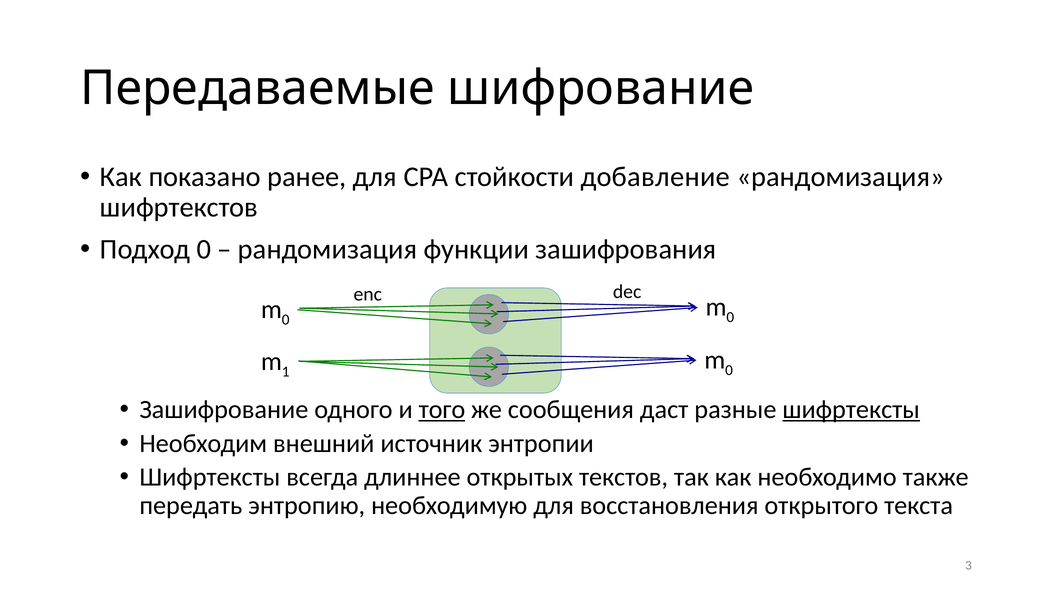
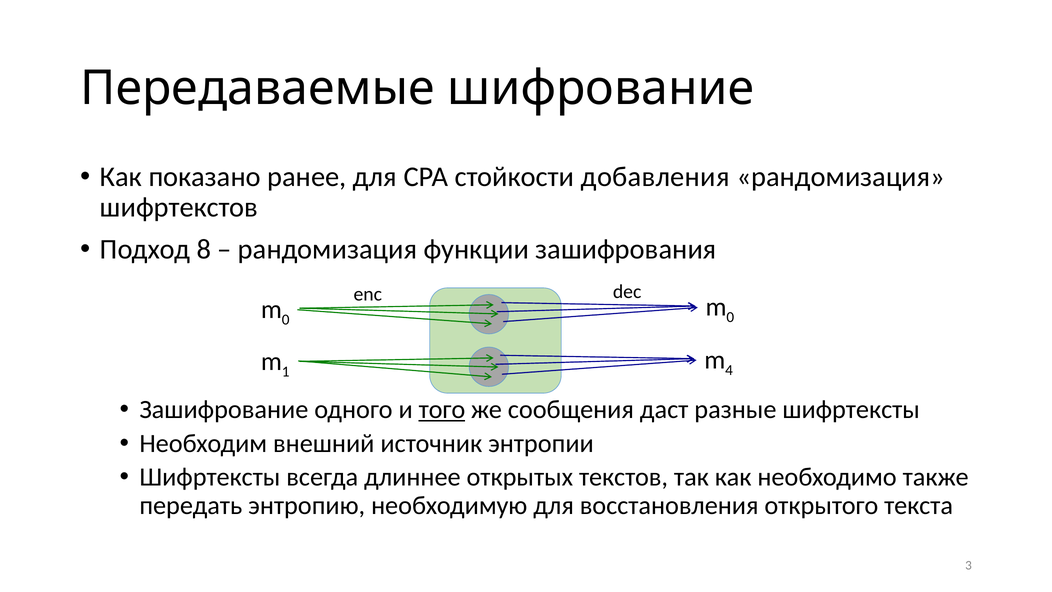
добавление: добавление -> добавления
Подход 0: 0 -> 8
0 at (729, 370): 0 -> 4
шифртексты at (851, 409) underline: present -> none
